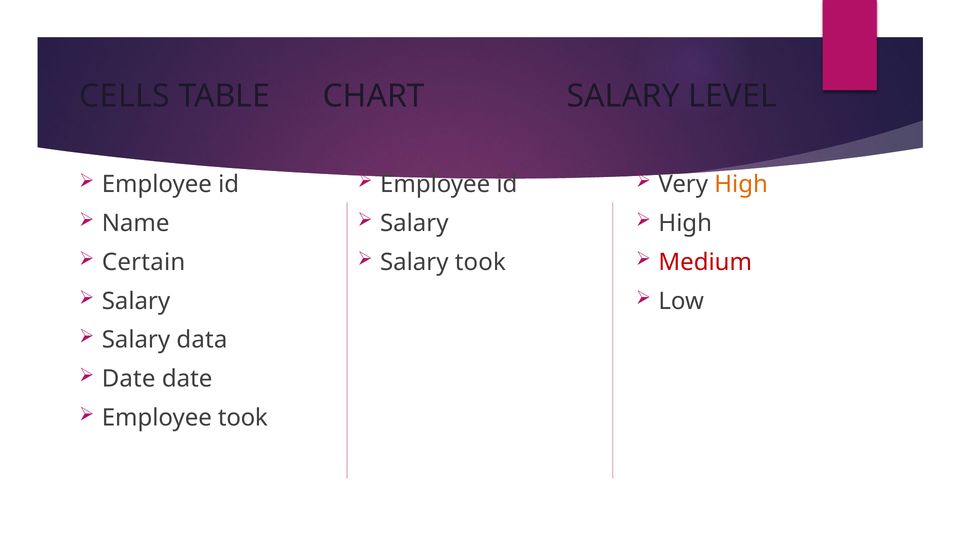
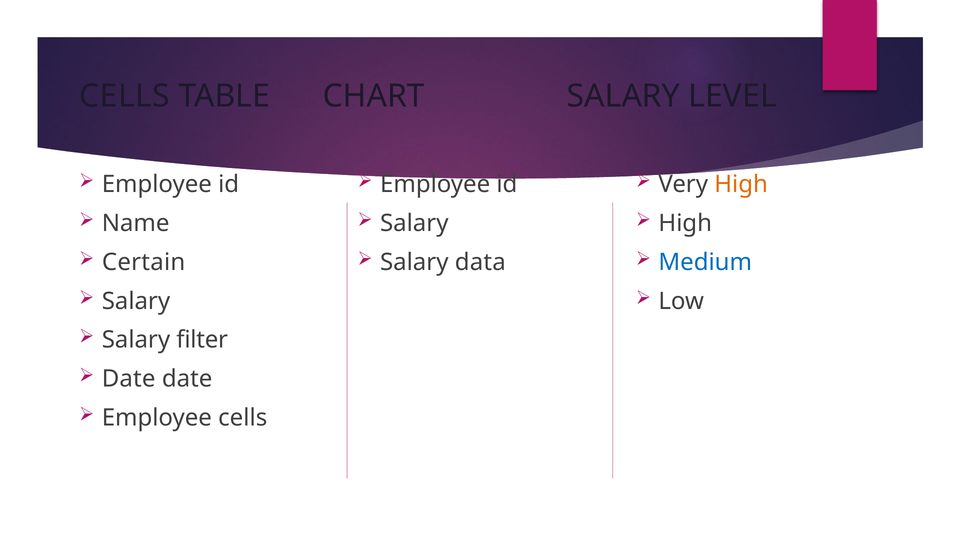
Salary took: took -> data
Medium colour: red -> blue
data: data -> filter
Employee took: took -> cells
